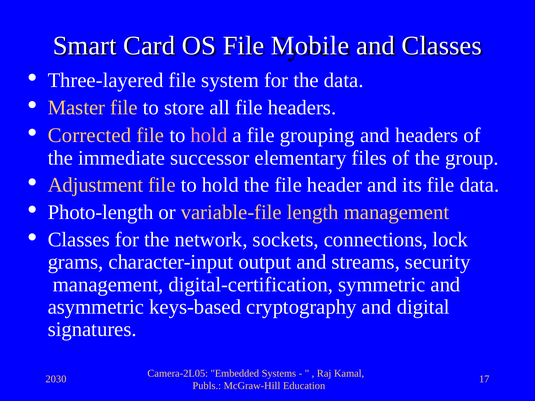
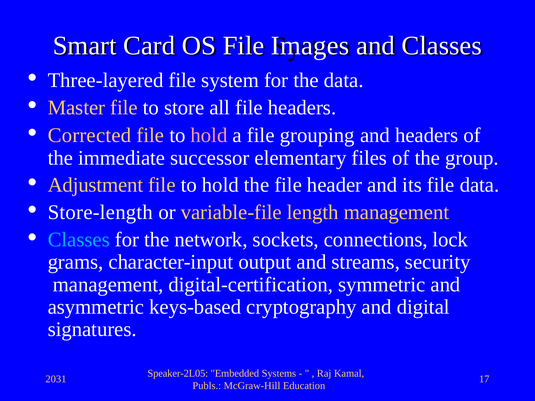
Mobile: Mobile -> Images
Photo-length: Photo-length -> Store-length
Classes at (79, 240) colour: white -> light blue
Camera-2L05: Camera-2L05 -> Speaker-2L05
2030: 2030 -> 2031
